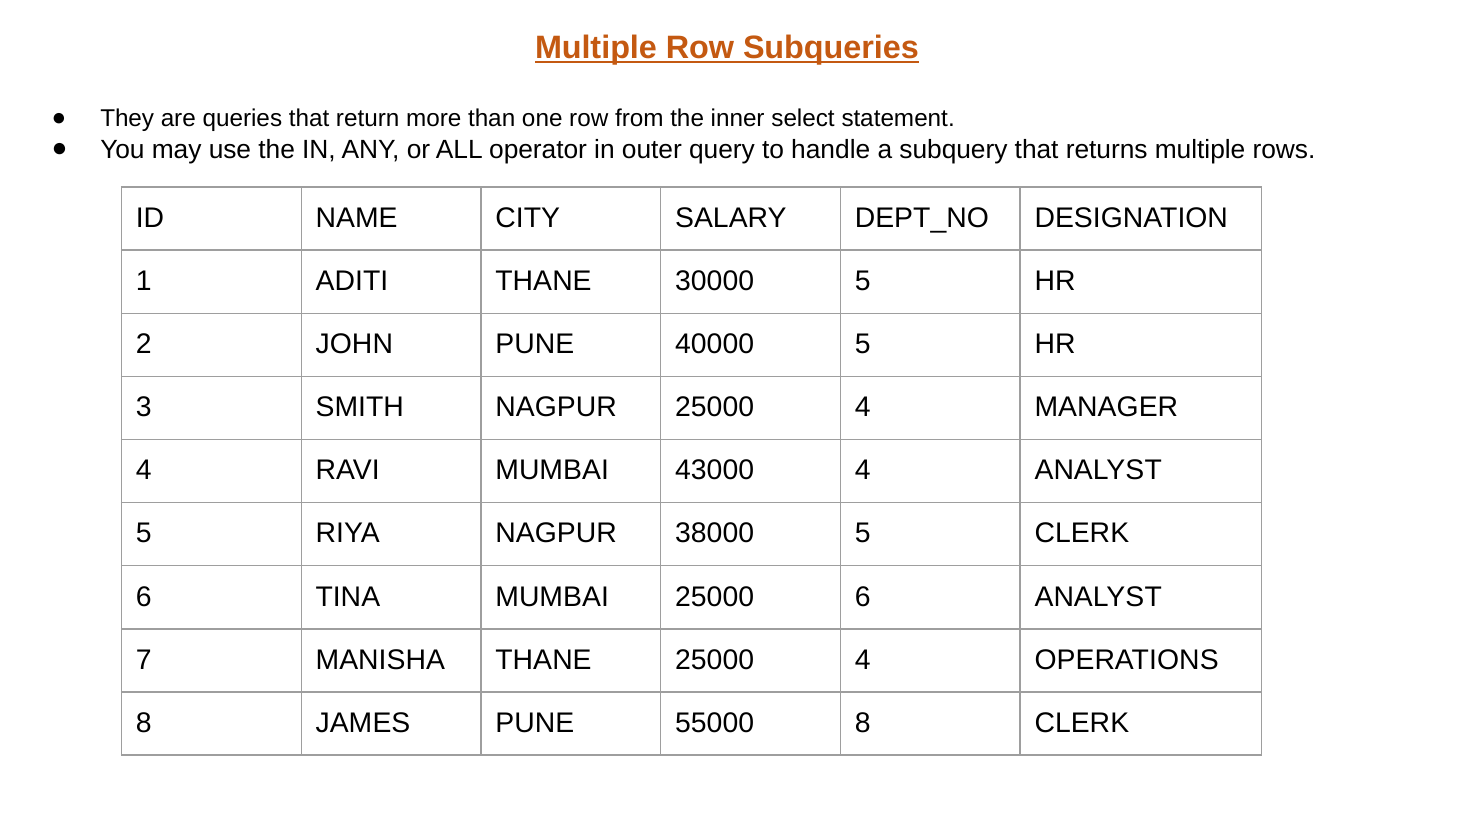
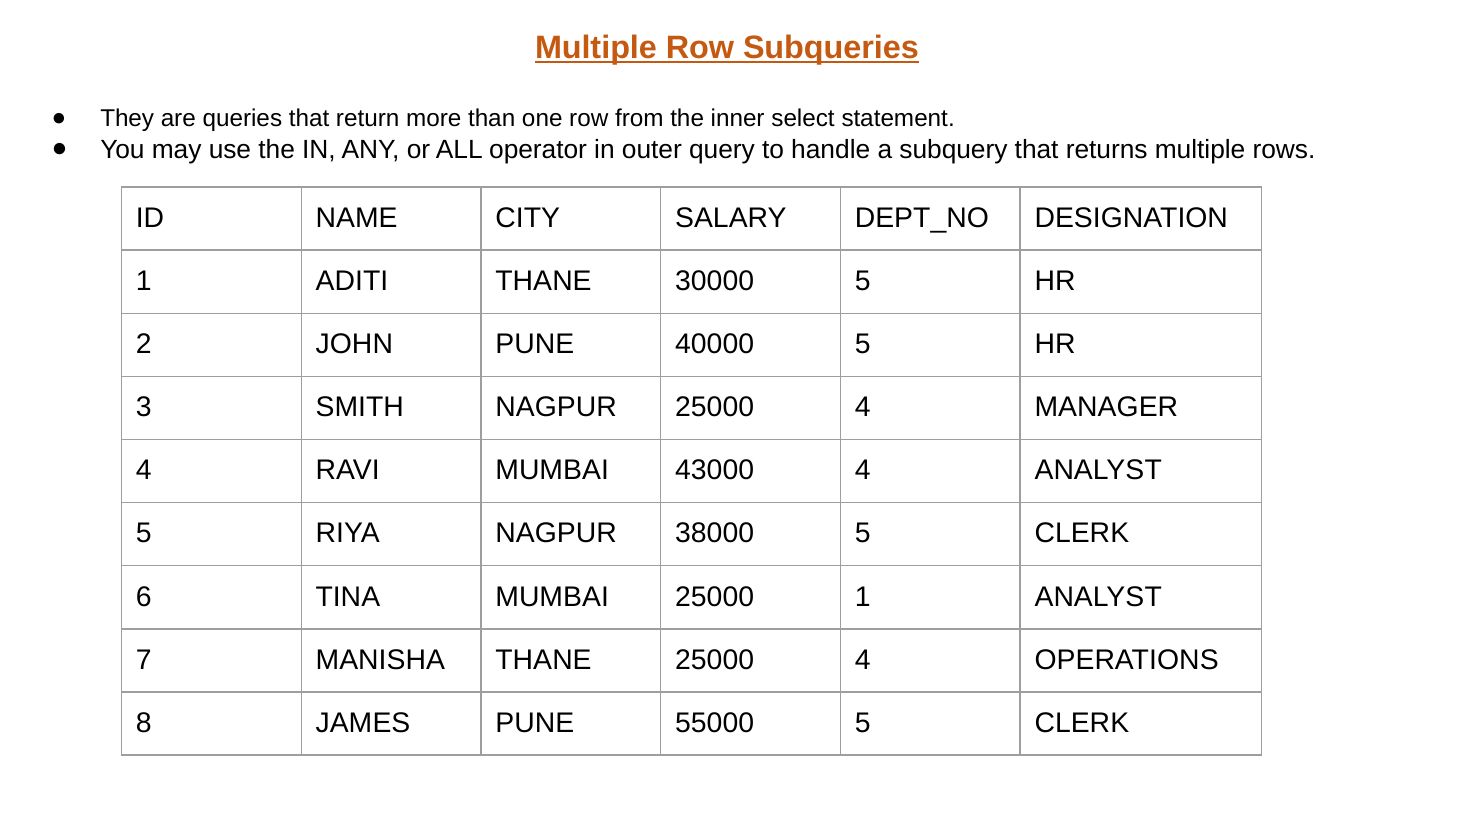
25000 6: 6 -> 1
55000 8: 8 -> 5
